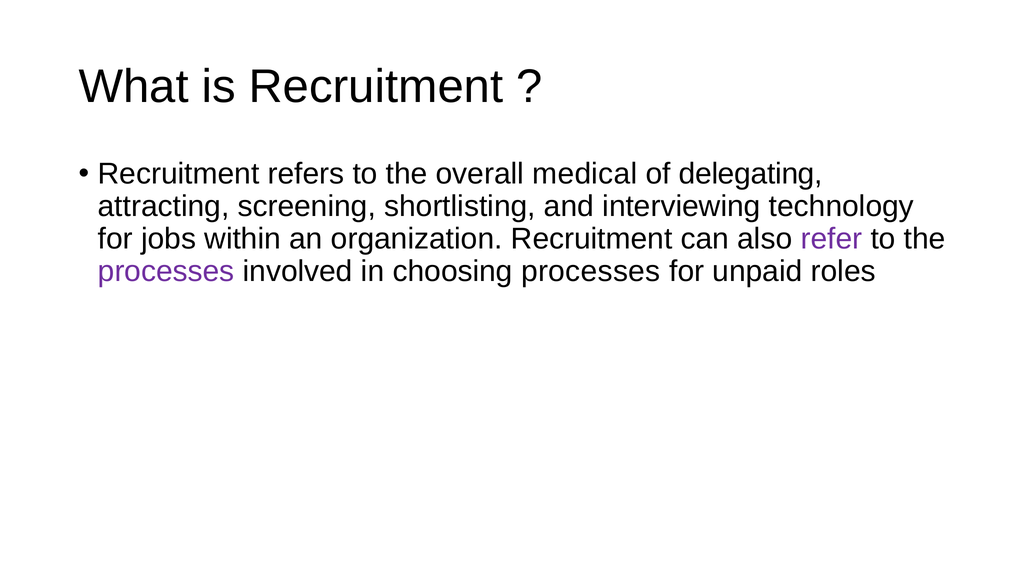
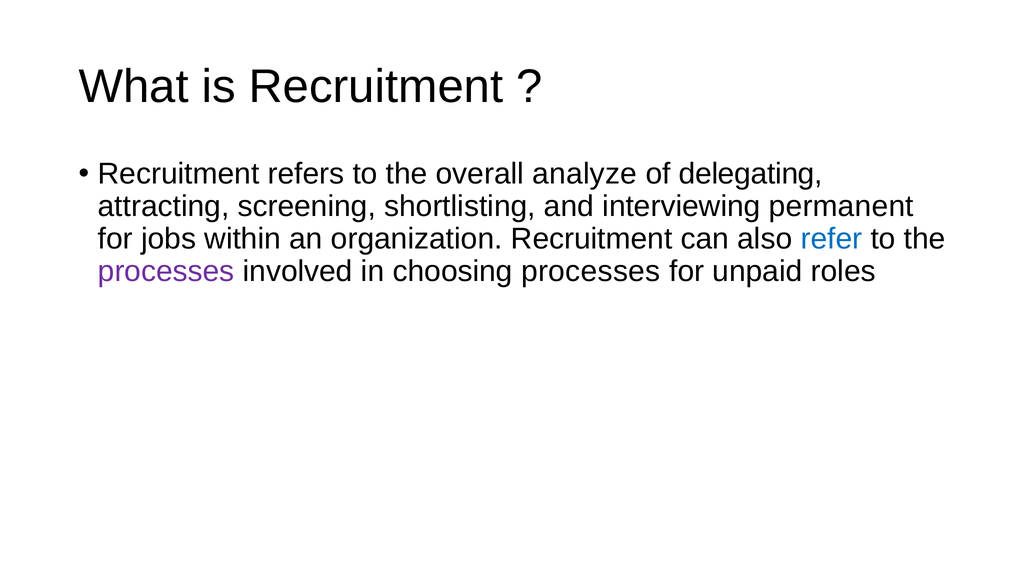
medical: medical -> analyze
technology: technology -> permanent
refer colour: purple -> blue
